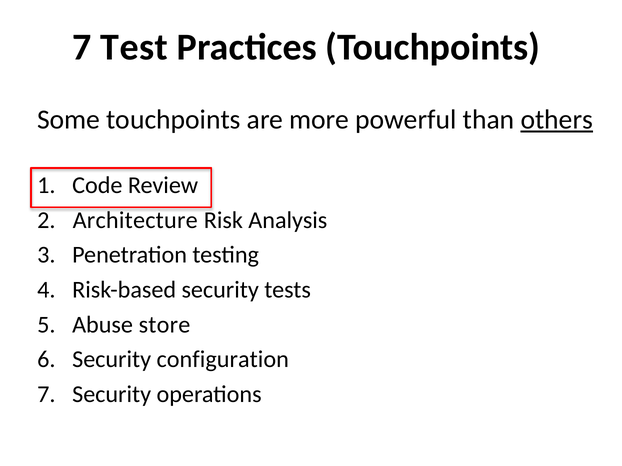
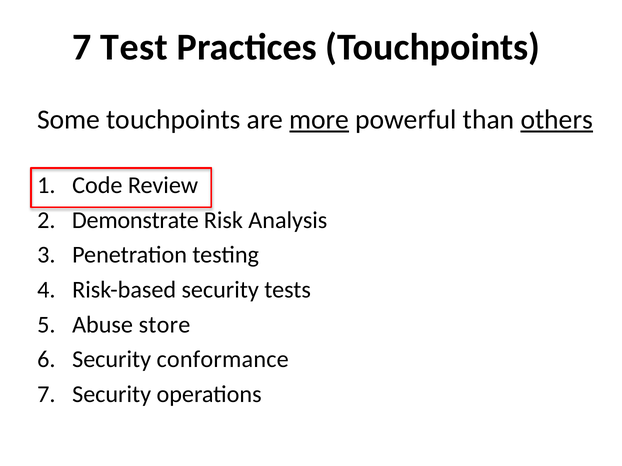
more underline: none -> present
Architecture: Architecture -> Demonstrate
configuration: configuration -> conformance
